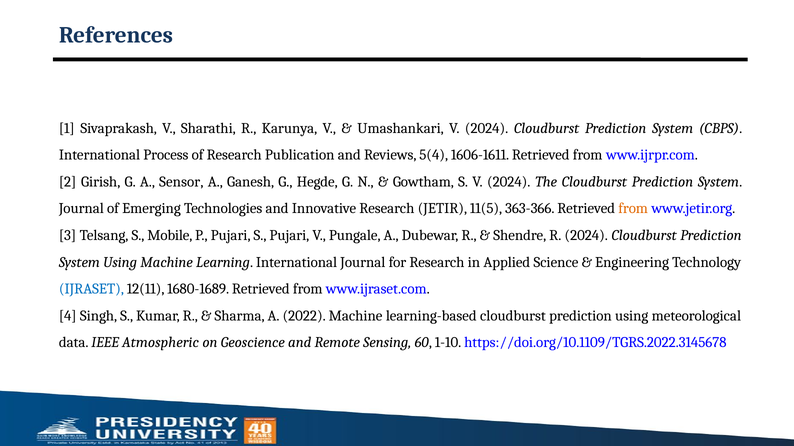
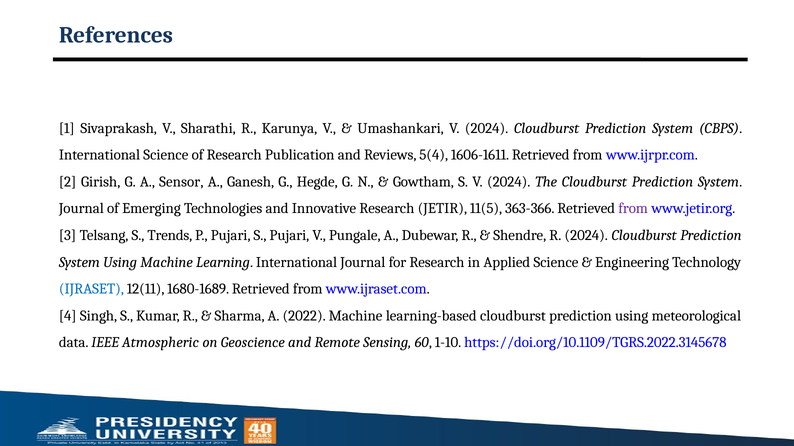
International Process: Process -> Science
from at (633, 209) colour: orange -> purple
Mobile: Mobile -> Trends
